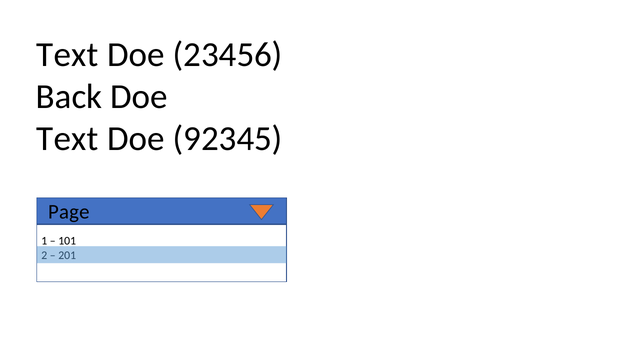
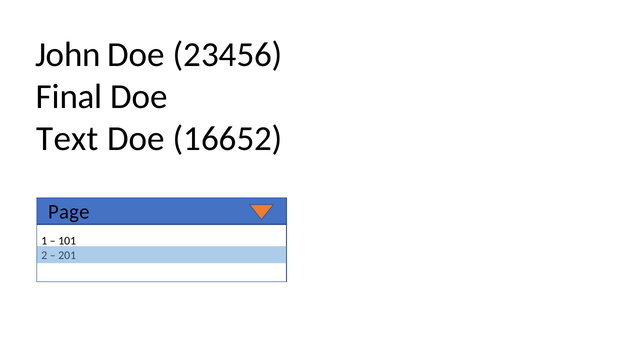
Text at (67, 54): Text -> John
Back: Back -> Final
92345: 92345 -> 16652
